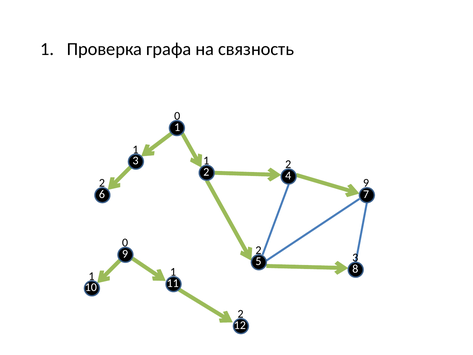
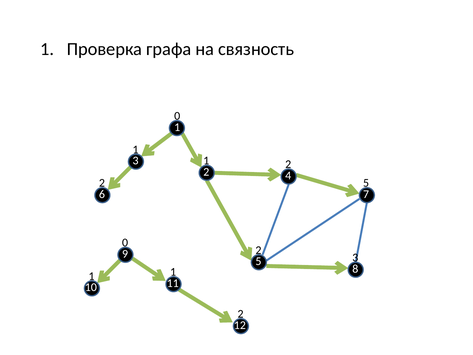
2 9: 9 -> 5
